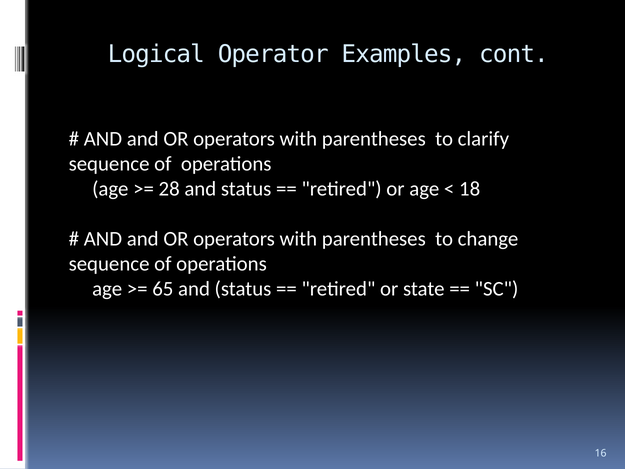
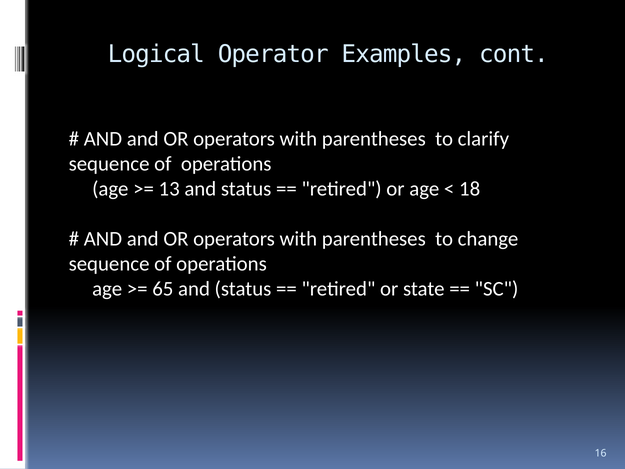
28: 28 -> 13
